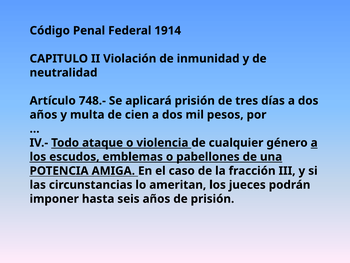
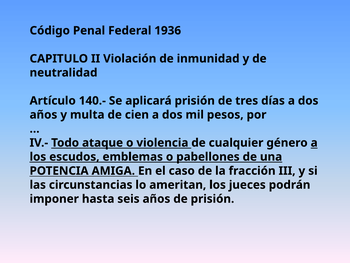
1914: 1914 -> 1936
748.-: 748.- -> 140.-
